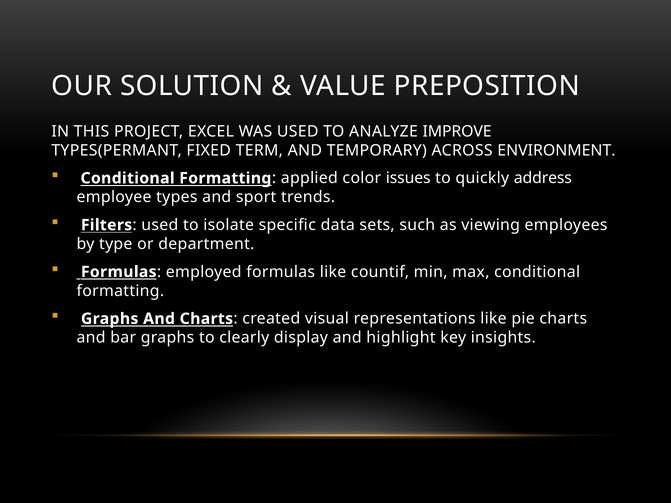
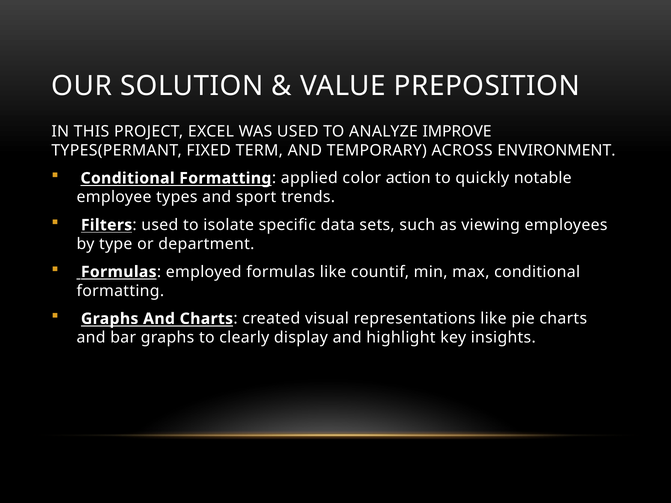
issues: issues -> action
address: address -> notable
